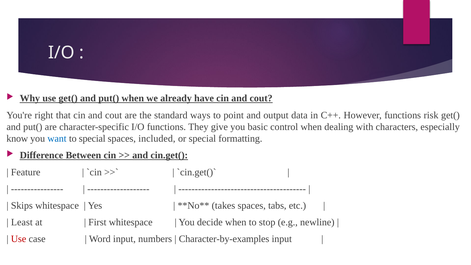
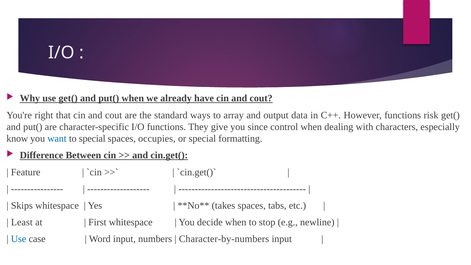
point: point -> array
basic: basic -> since
included: included -> occupies
Use at (19, 239) colour: red -> blue
Character-by-examples: Character-by-examples -> Character-by-numbers
